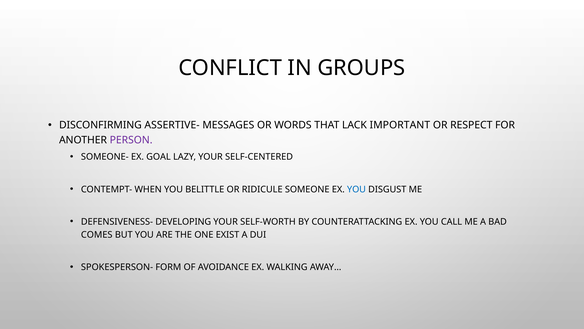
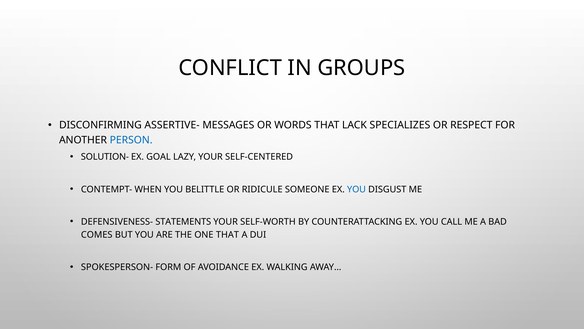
IMPORTANT: IMPORTANT -> SPECIALIZES
PERSON colour: purple -> blue
SOMEONE-: SOMEONE- -> SOLUTION-
DEVELOPING: DEVELOPING -> STATEMENTS
ONE EXIST: EXIST -> THAT
